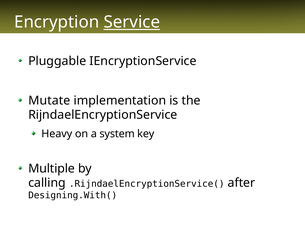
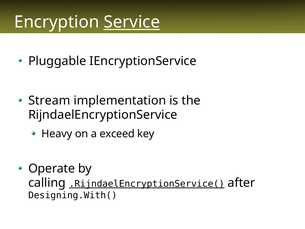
Mutate: Mutate -> Stream
system: system -> exceed
Multiple: Multiple -> Operate
.RijndaelEncryptionService( underline: none -> present
